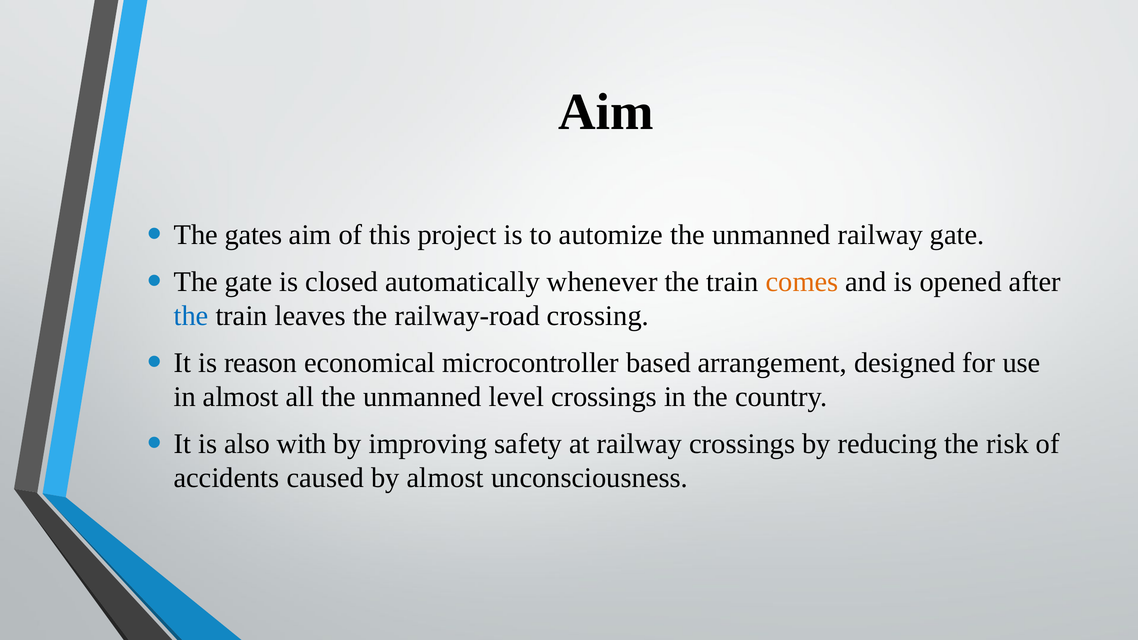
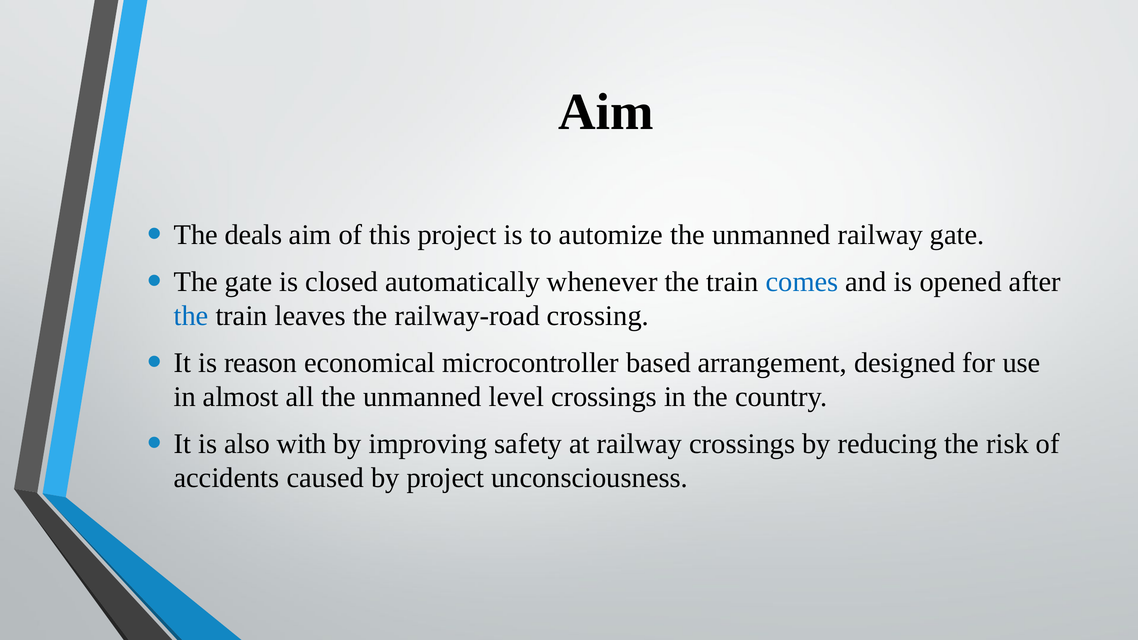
gates: gates -> deals
comes colour: orange -> blue
by almost: almost -> project
